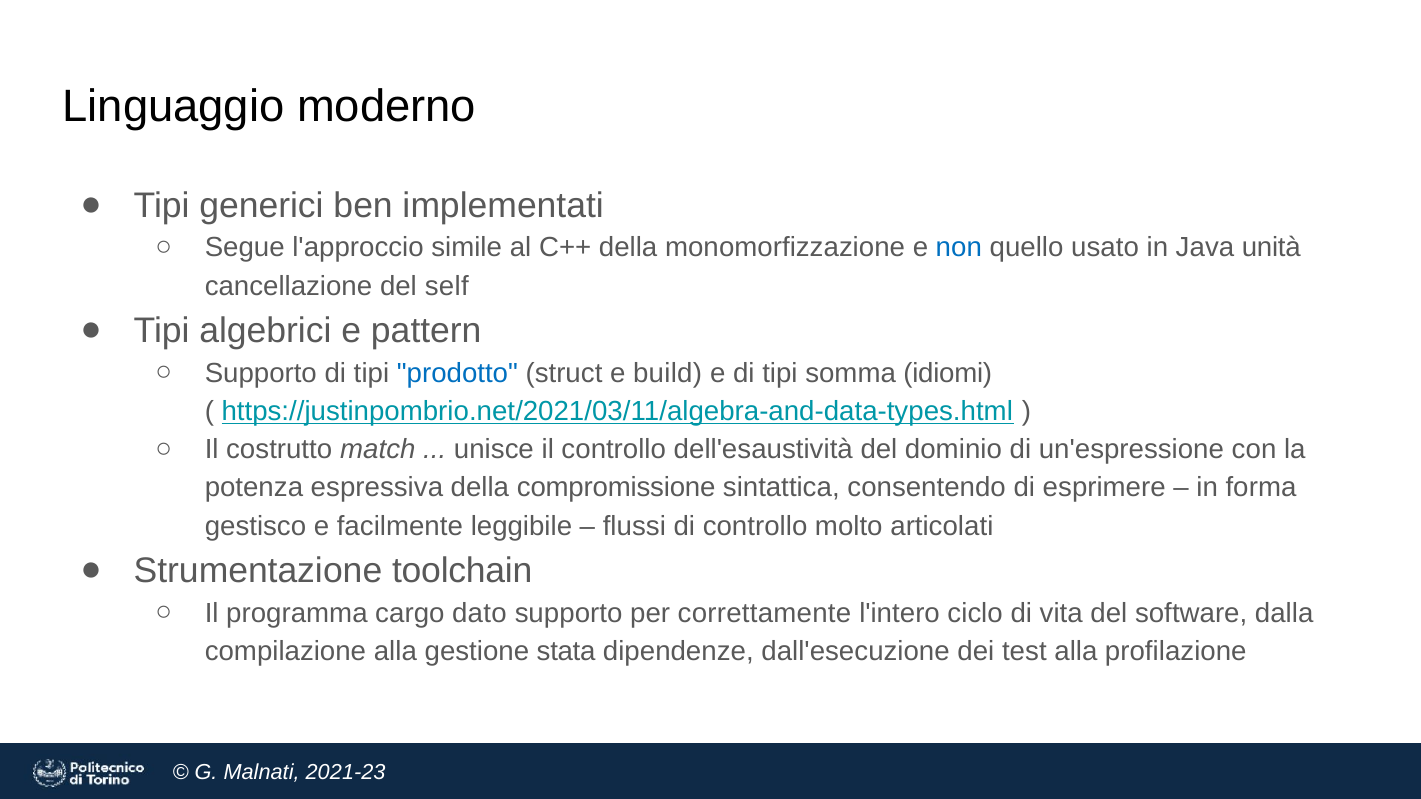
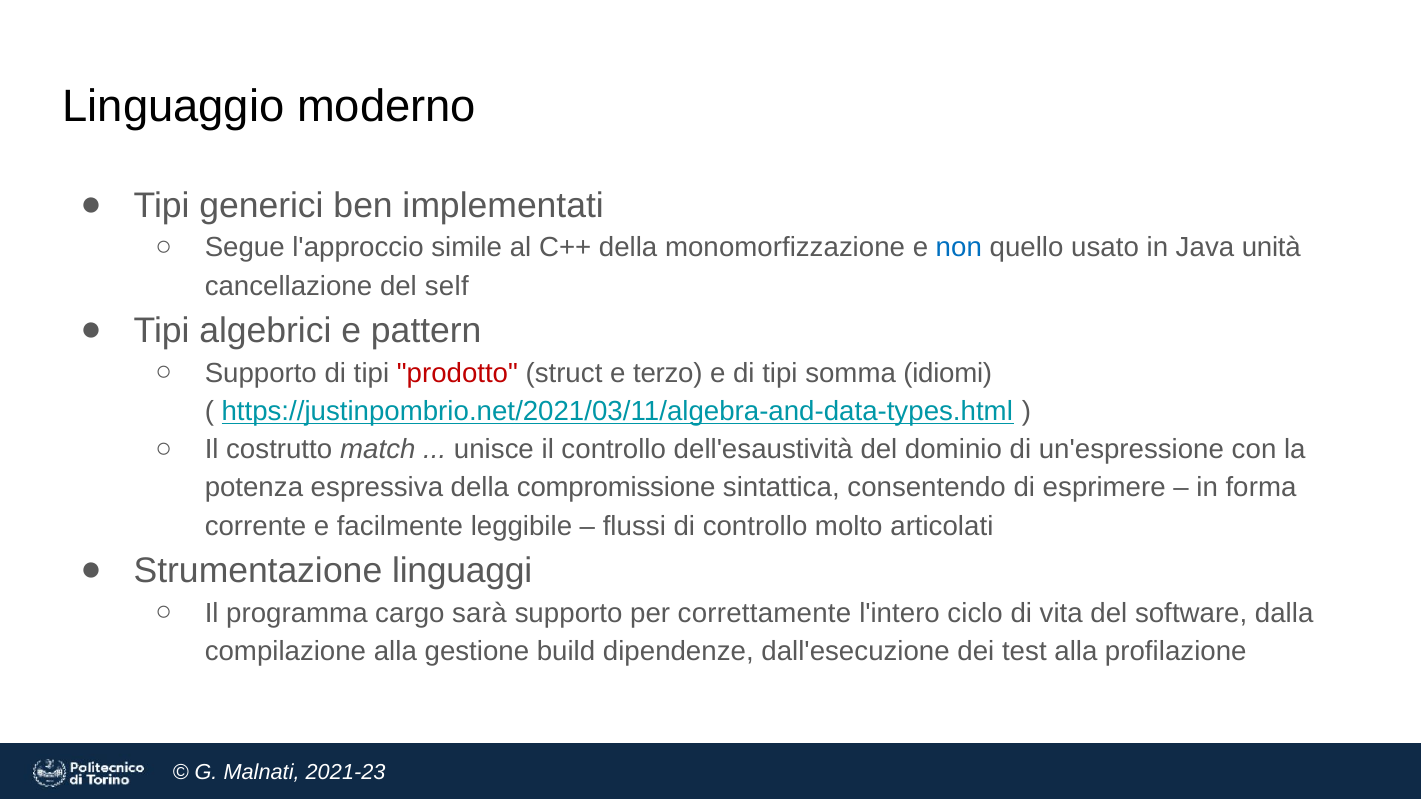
prodotto colour: blue -> red
build: build -> terzo
gestisco: gestisco -> corrente
toolchain: toolchain -> linguaggi
dato: dato -> sarà
stata: stata -> build
